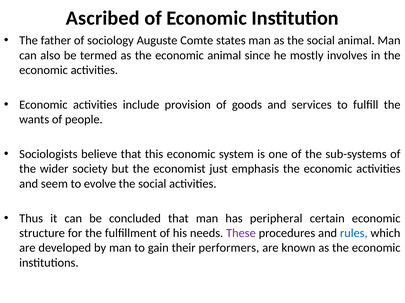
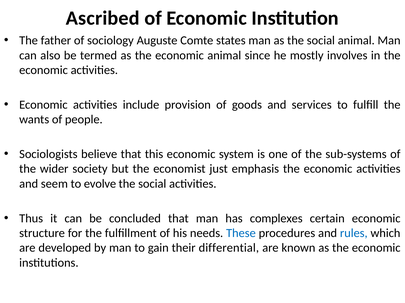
peripheral: peripheral -> complexes
These colour: purple -> blue
performers: performers -> differential
